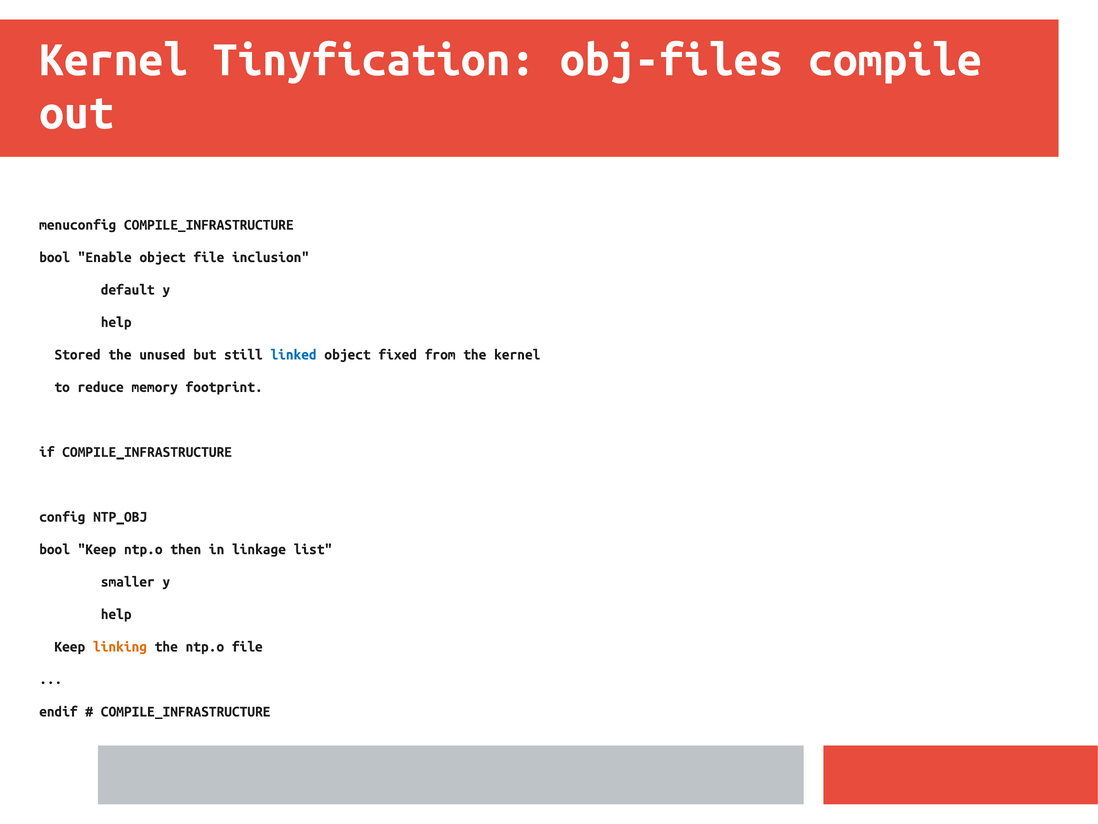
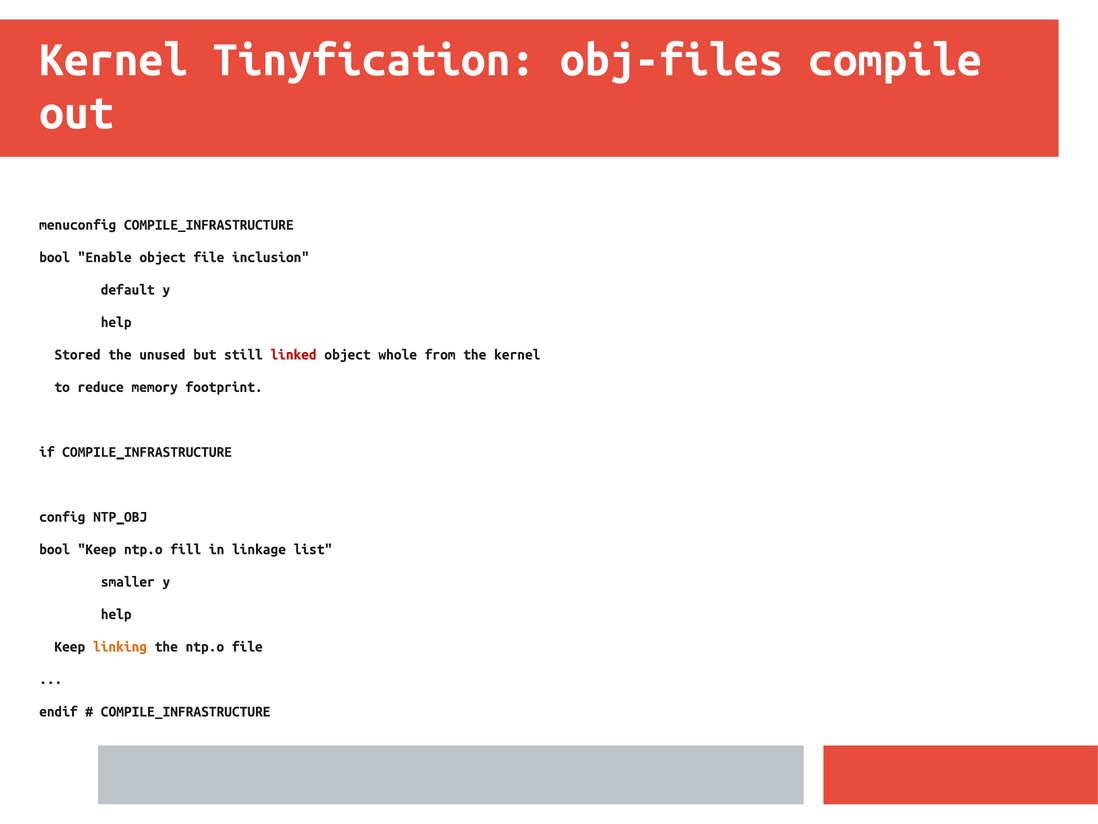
linked colour: blue -> red
fixed: fixed -> whole
then: then -> fill
